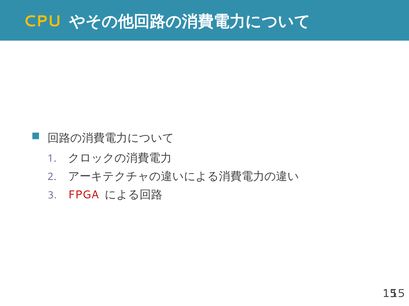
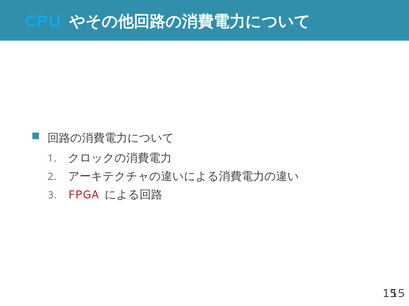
CPU colour: yellow -> light blue
